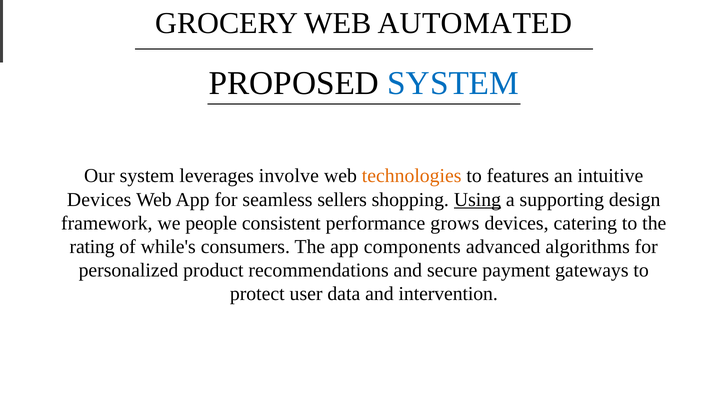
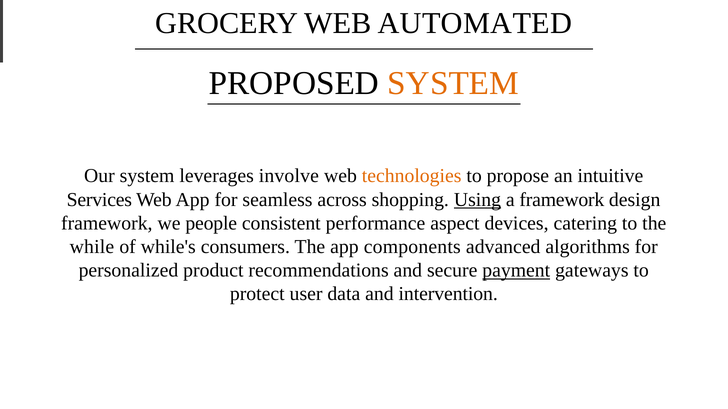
SYSTEM at (453, 83) colour: blue -> orange
features: features -> propose
Devices at (99, 200): Devices -> Services
sellers: sellers -> across
a supporting: supporting -> framework
grows: grows -> aspect
rating: rating -> while
payment underline: none -> present
